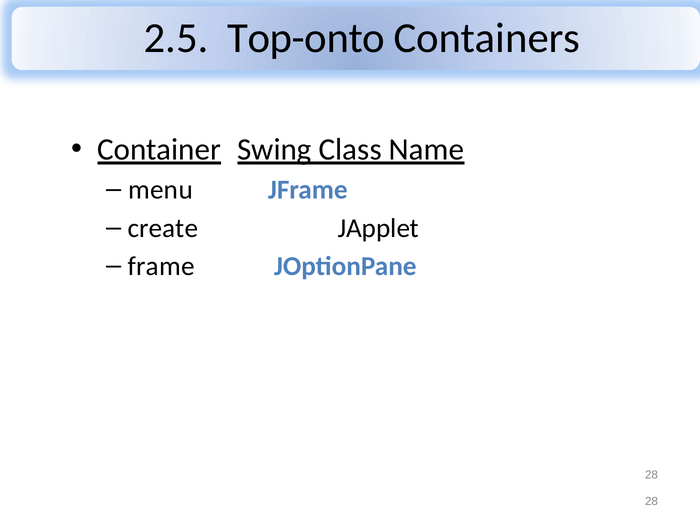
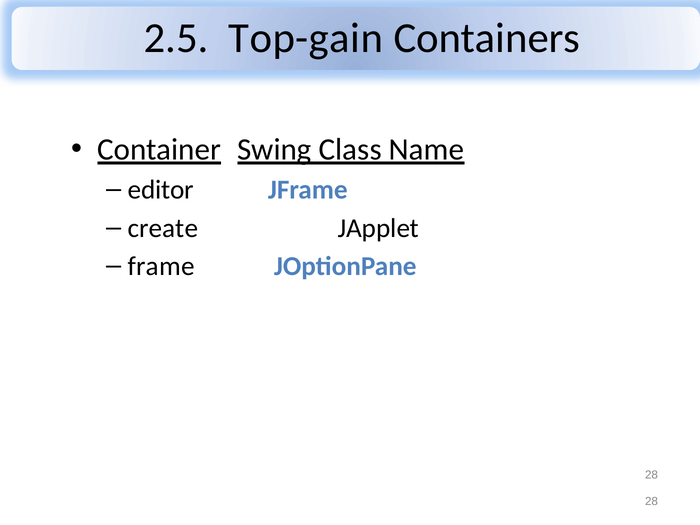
Top-onto: Top-onto -> Top-gain
menu: menu -> editor
